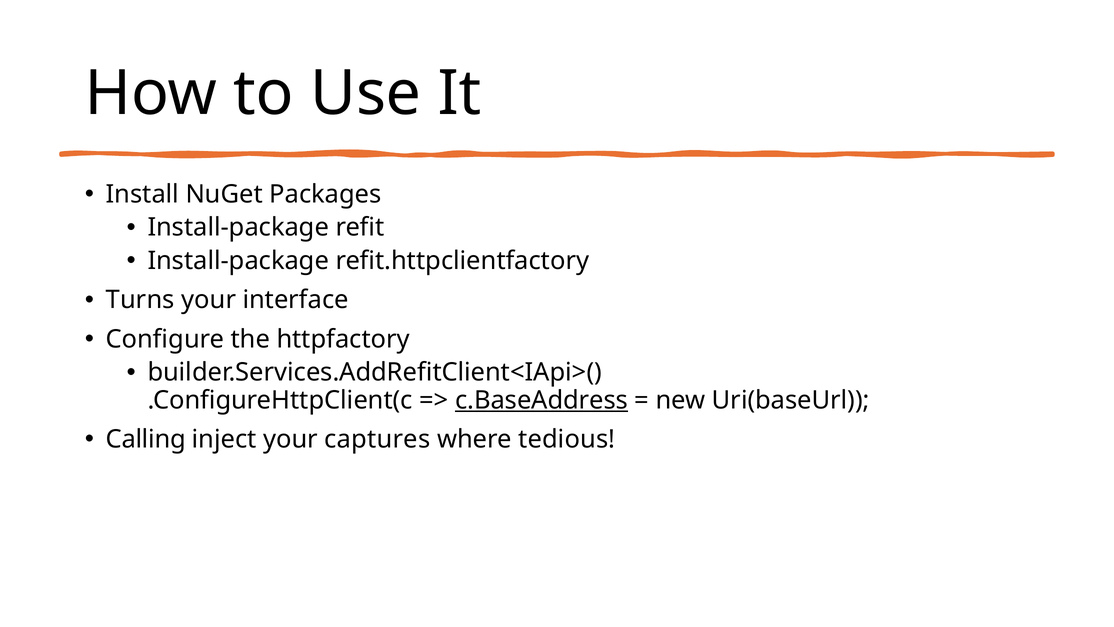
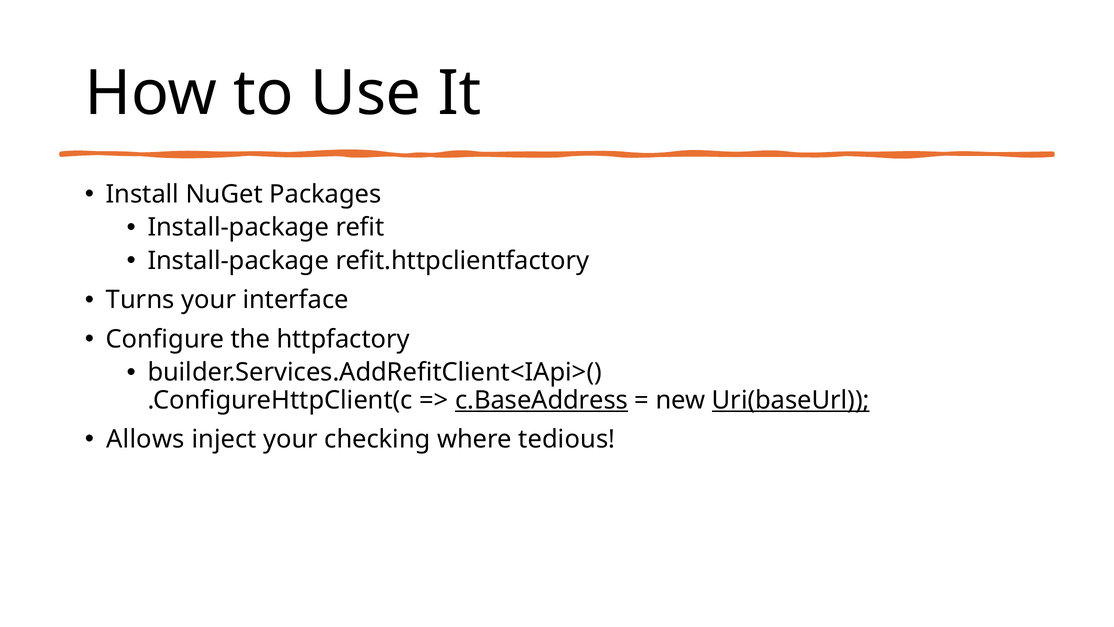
Uri(baseUrl underline: none -> present
Calling: Calling -> Allows
captures: captures -> checking
